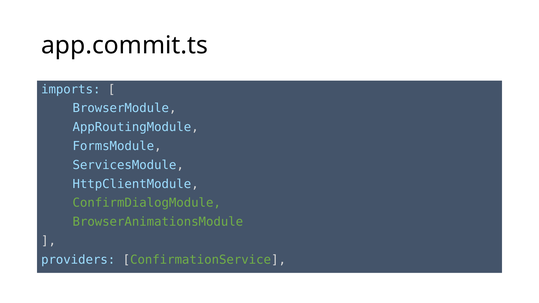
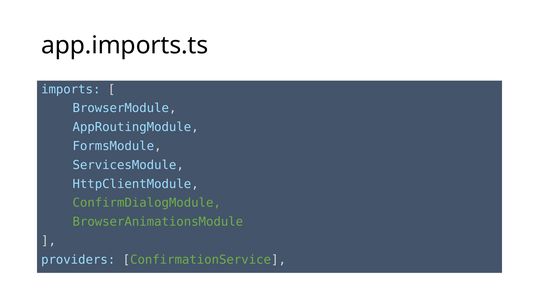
app.commit.ts: app.commit.ts -> app.imports.ts
